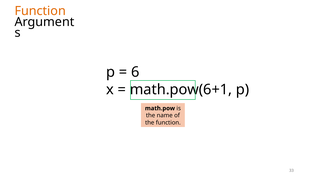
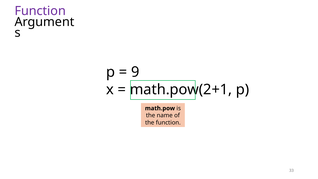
Function at (40, 11) colour: orange -> purple
6: 6 -> 9
math.pow(6+1: math.pow(6+1 -> math.pow(2+1
